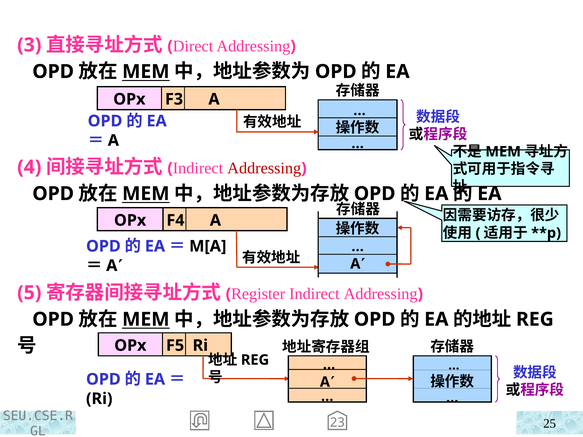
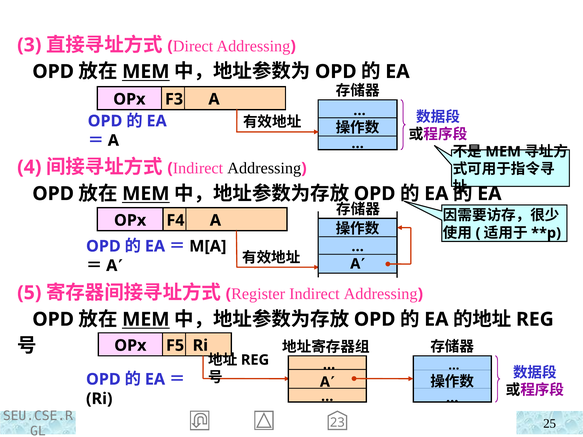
Addressing at (264, 168) colour: red -> black
